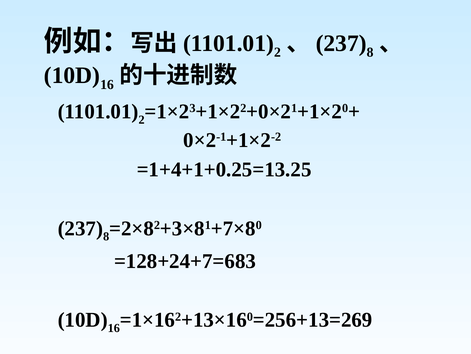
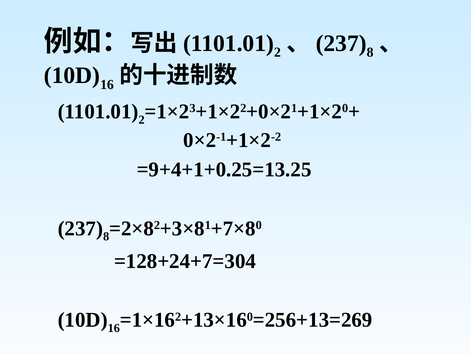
=1+4+1+0.25=13.25: =1+4+1+0.25=13.25 -> =9+4+1+0.25=13.25
=128+24+7=683: =128+24+7=683 -> =128+24+7=304
